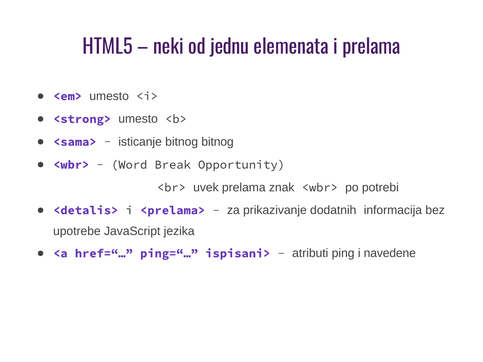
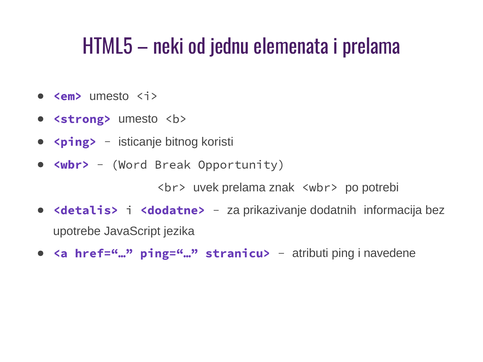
<sama>: <sama> -> <ping>
bitnog bitnog: bitnog -> koristi
<prelama>: <prelama> -> <dodatne>
ispisani>: ispisani> -> stranicu>
